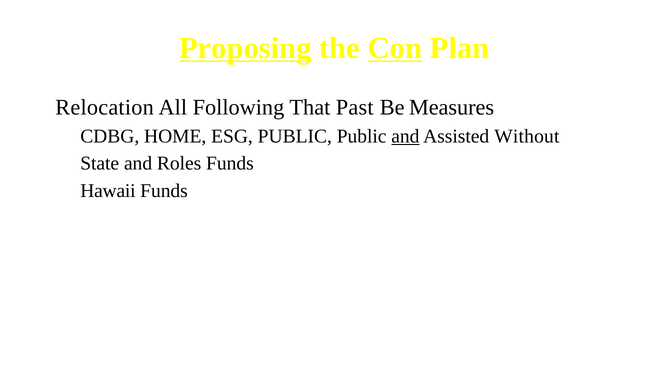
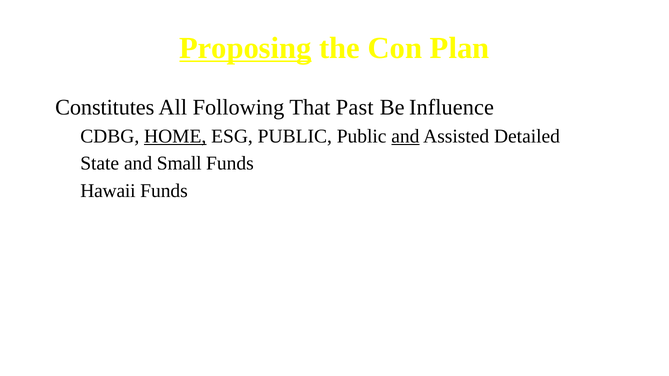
Con underline: present -> none
Relocation: Relocation -> Constitutes
Measures: Measures -> Influence
HOME underline: none -> present
Without: Without -> Detailed
Roles: Roles -> Small
